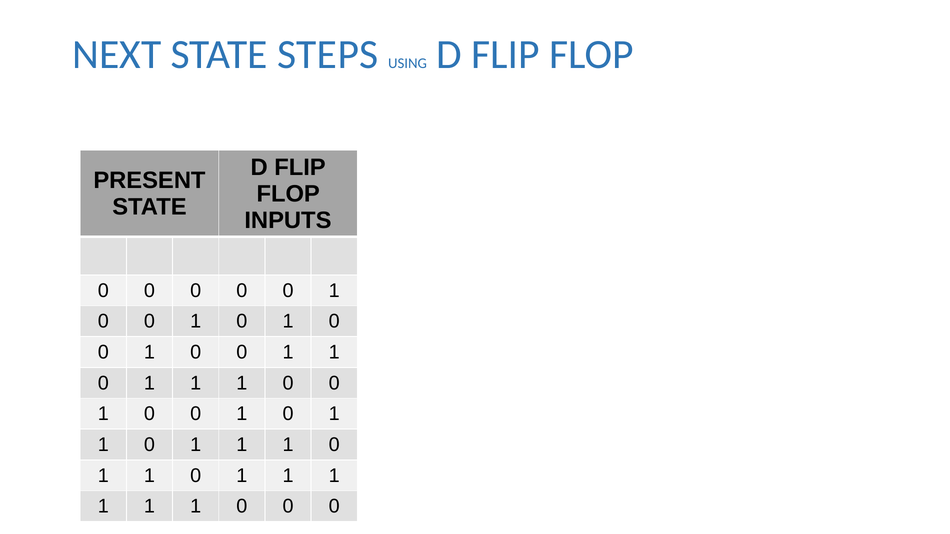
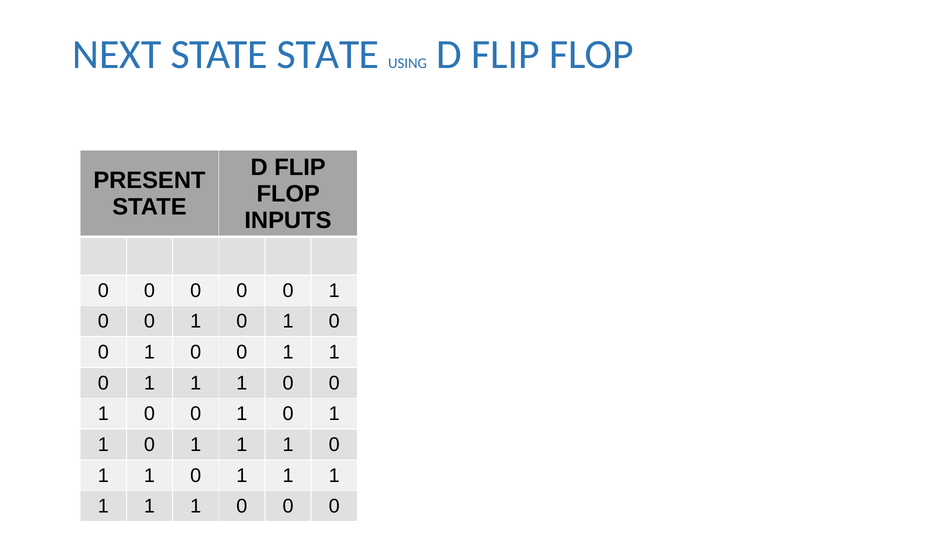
STATE STEPS: STEPS -> STATE
